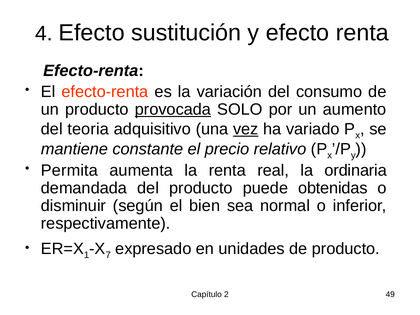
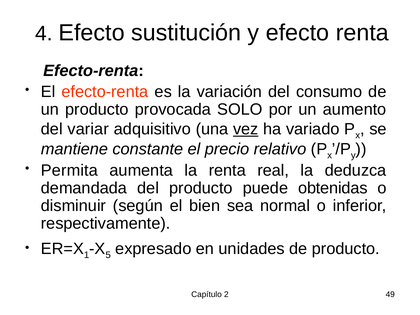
provocada underline: present -> none
teoria: teoria -> variar
ordinaria: ordinaria -> deduzca
7: 7 -> 5
